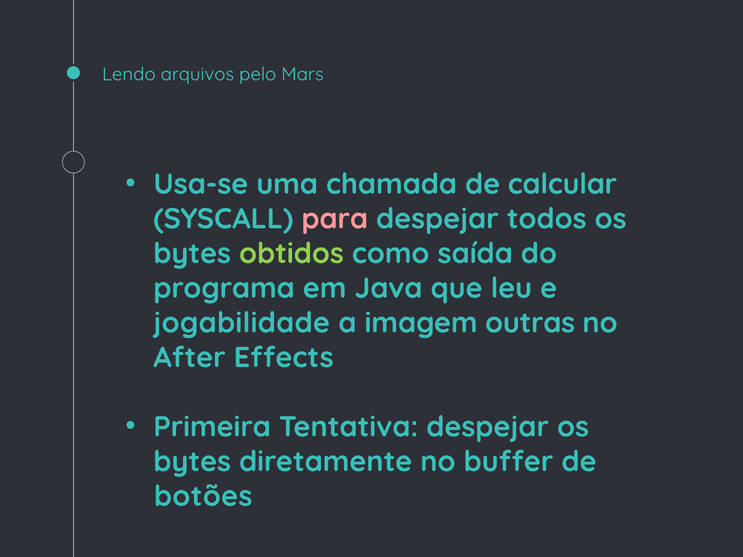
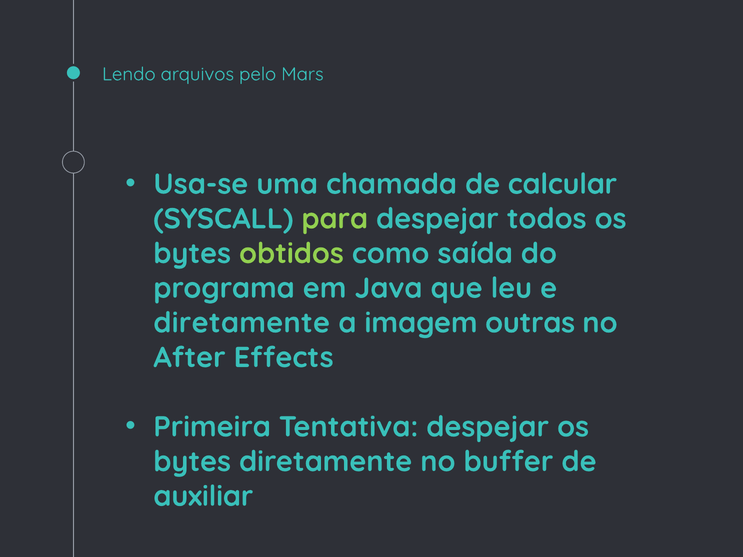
para colour: pink -> light green
jogabilidade at (242, 323): jogabilidade -> diretamente
botões: botões -> auxiliar
